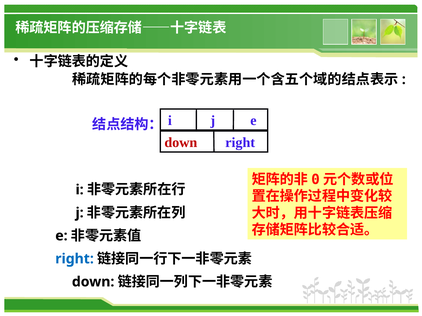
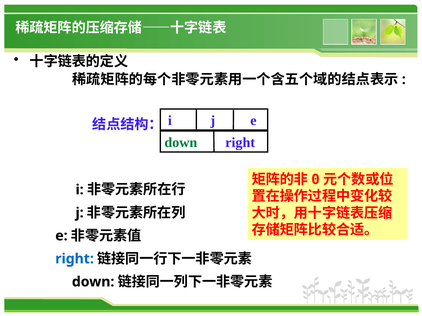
down at (181, 143) colour: red -> green
